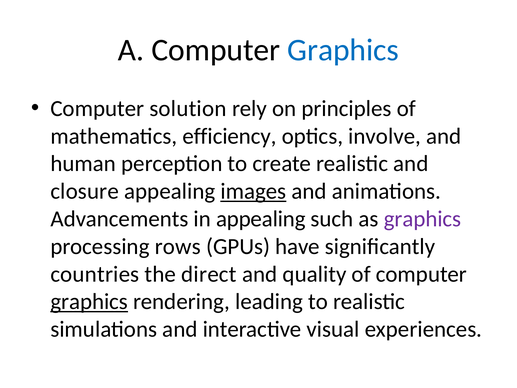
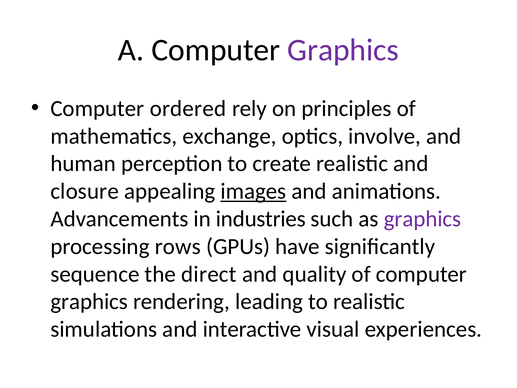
Graphics at (343, 50) colour: blue -> purple
solution: solution -> ordered
efficiency: efficiency -> exchange
in appealing: appealing -> industries
countries: countries -> sequence
graphics at (89, 302) underline: present -> none
